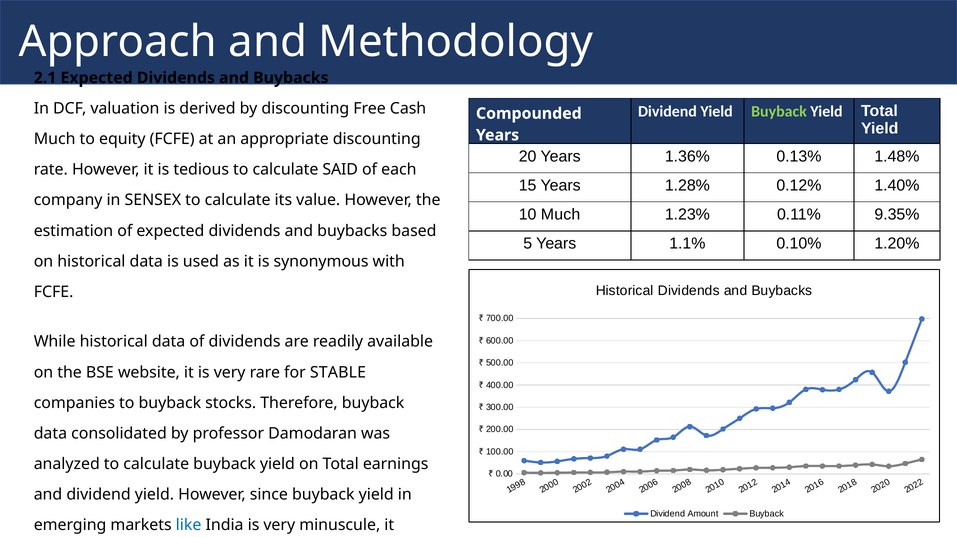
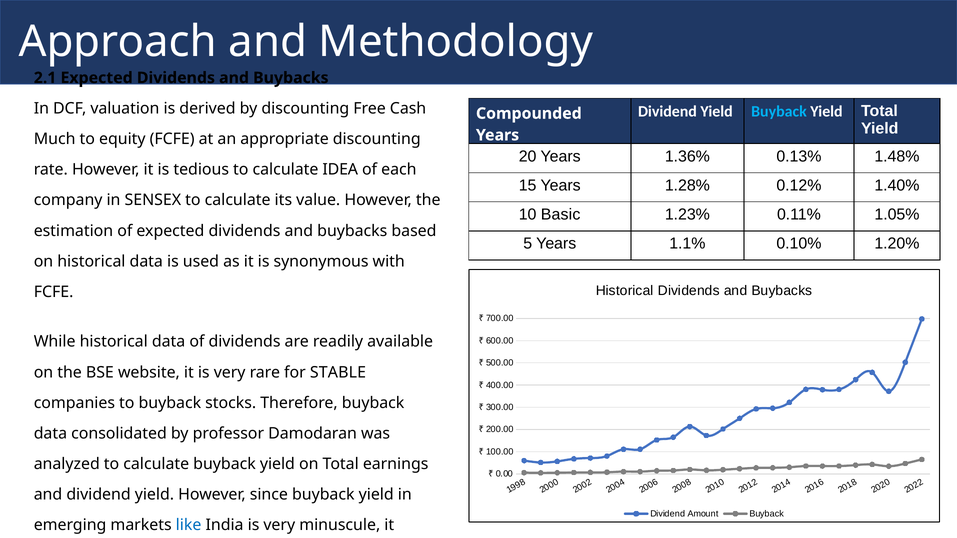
Buyback at (779, 112) colour: light green -> light blue
SAID: SAID -> IDEA
10 Much: Much -> Basic
9.35%: 9.35% -> 1.05%
